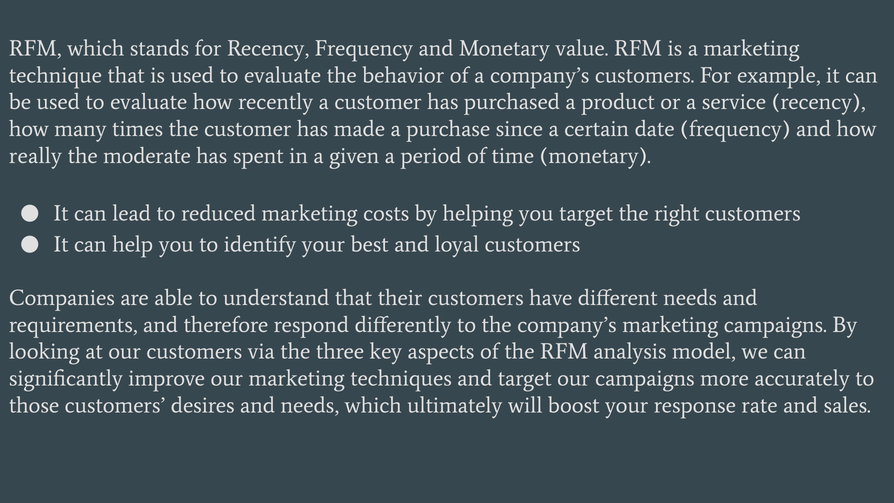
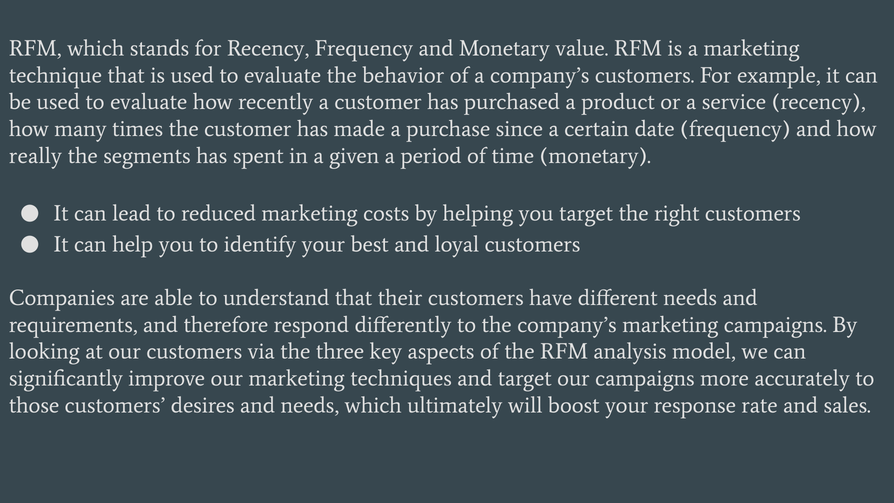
moderate: moderate -> segments
